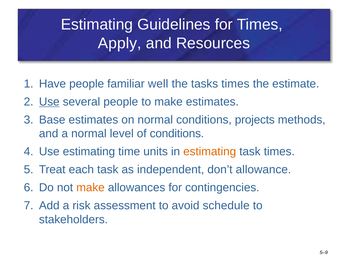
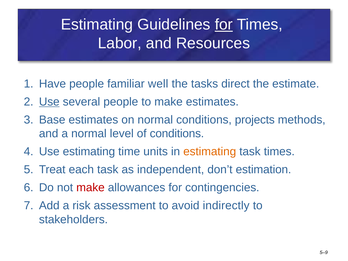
for at (224, 25) underline: none -> present
Apply: Apply -> Labor
tasks times: times -> direct
allowance: allowance -> estimation
make at (90, 188) colour: orange -> red
schedule: schedule -> indirectly
